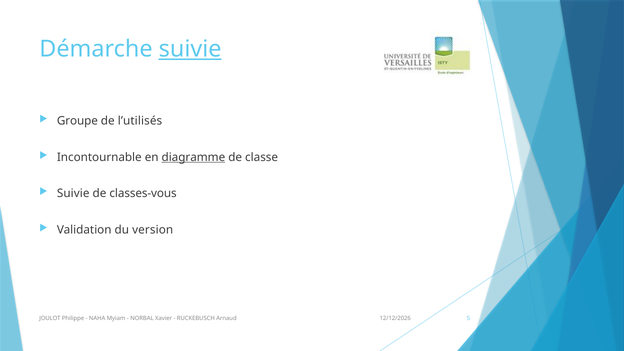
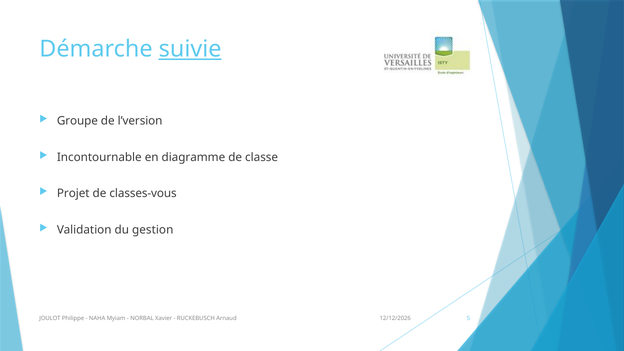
l’utilisés: l’utilisés -> l’version
diagramme underline: present -> none
Suivie at (73, 194): Suivie -> Projet
version: version -> gestion
